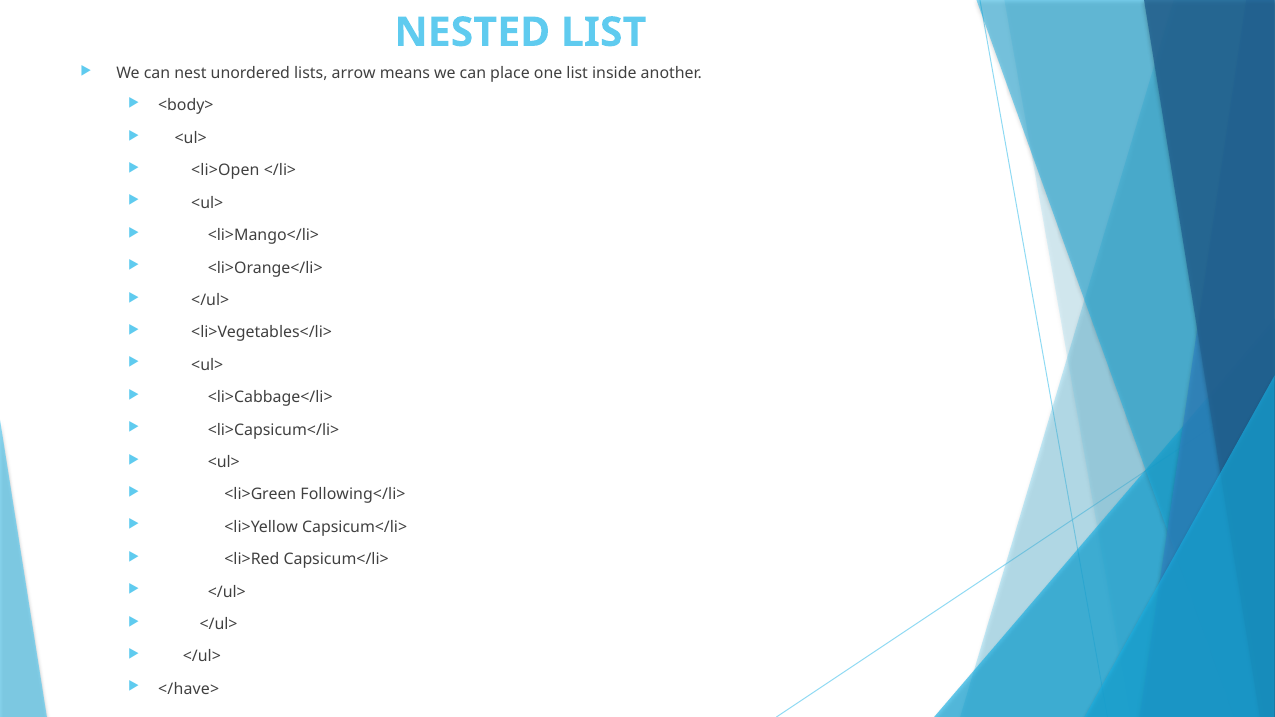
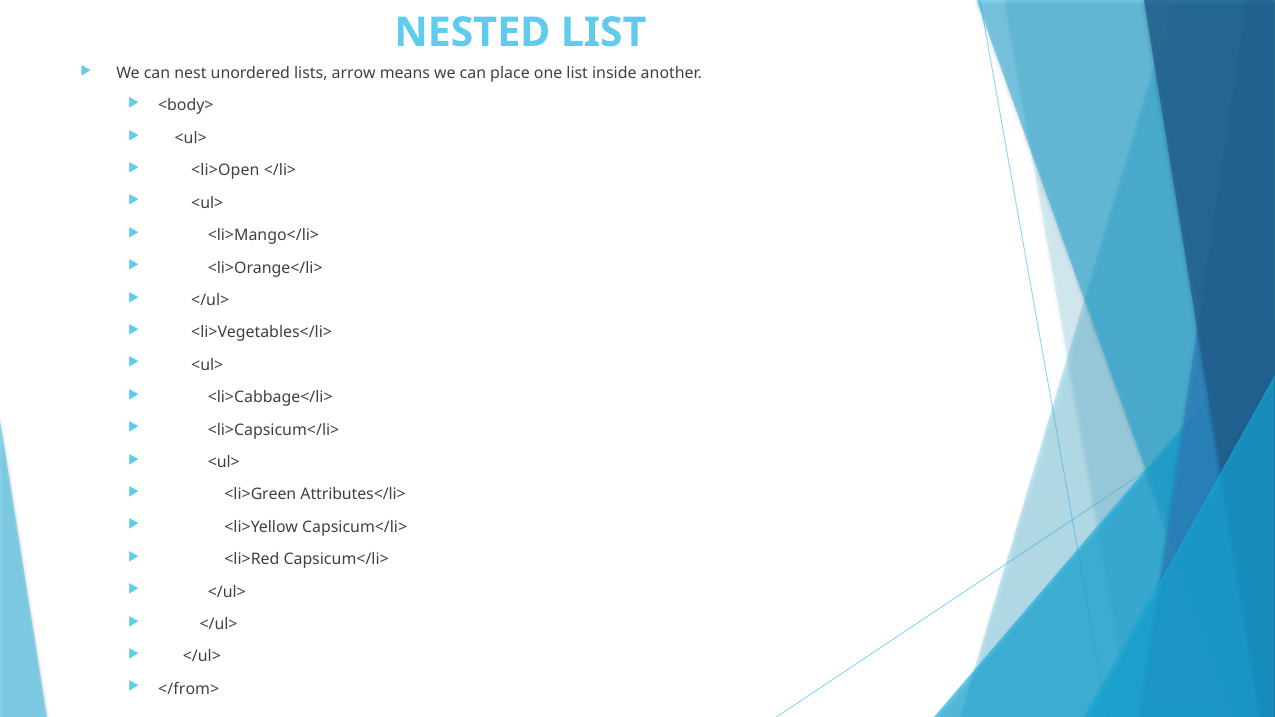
Following</li>: Following</li> -> Attributes</li>
</have>: </have> -> </from>
